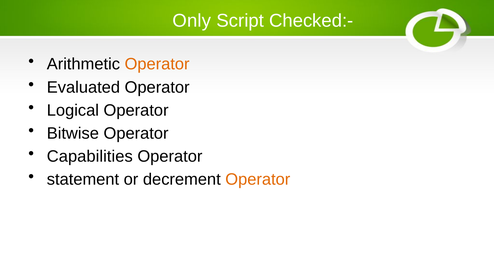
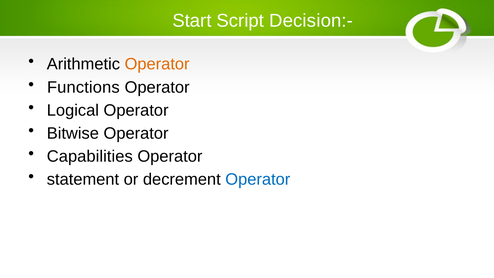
Only: Only -> Start
Checked:-: Checked:- -> Decision:-
Evaluated: Evaluated -> Functions
Operator at (258, 179) colour: orange -> blue
